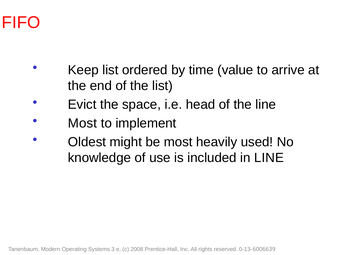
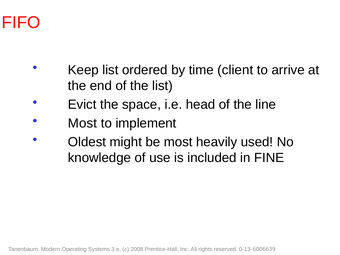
value: value -> client
in LINE: LINE -> FINE
